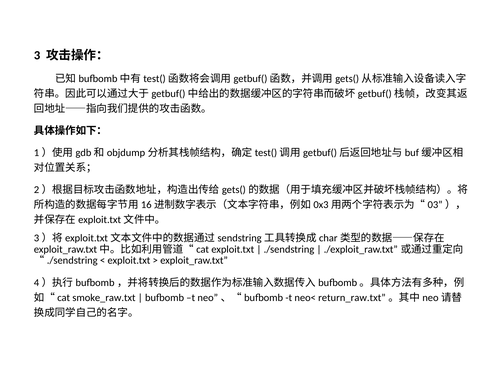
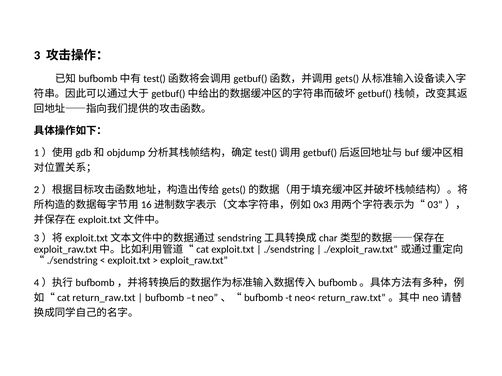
smoke_raw.txt at (104, 298): smoke_raw.txt -> return_raw.txt
